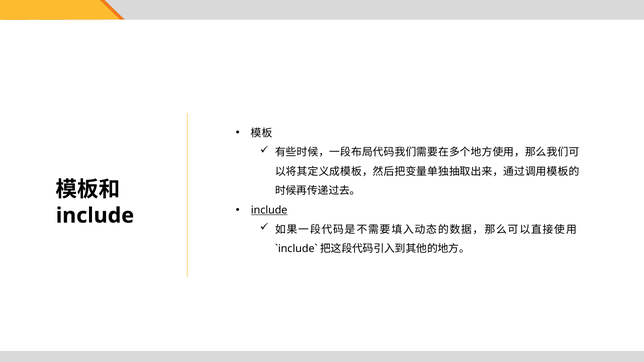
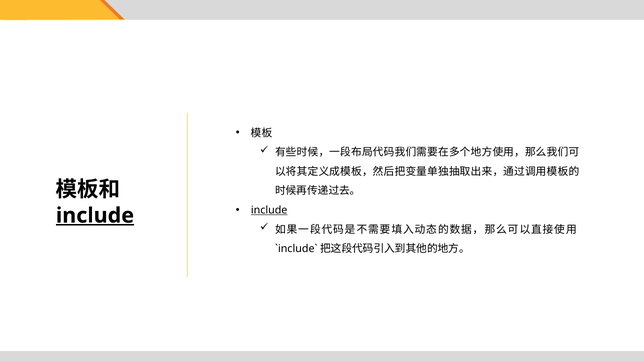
include at (95, 216) underline: none -> present
